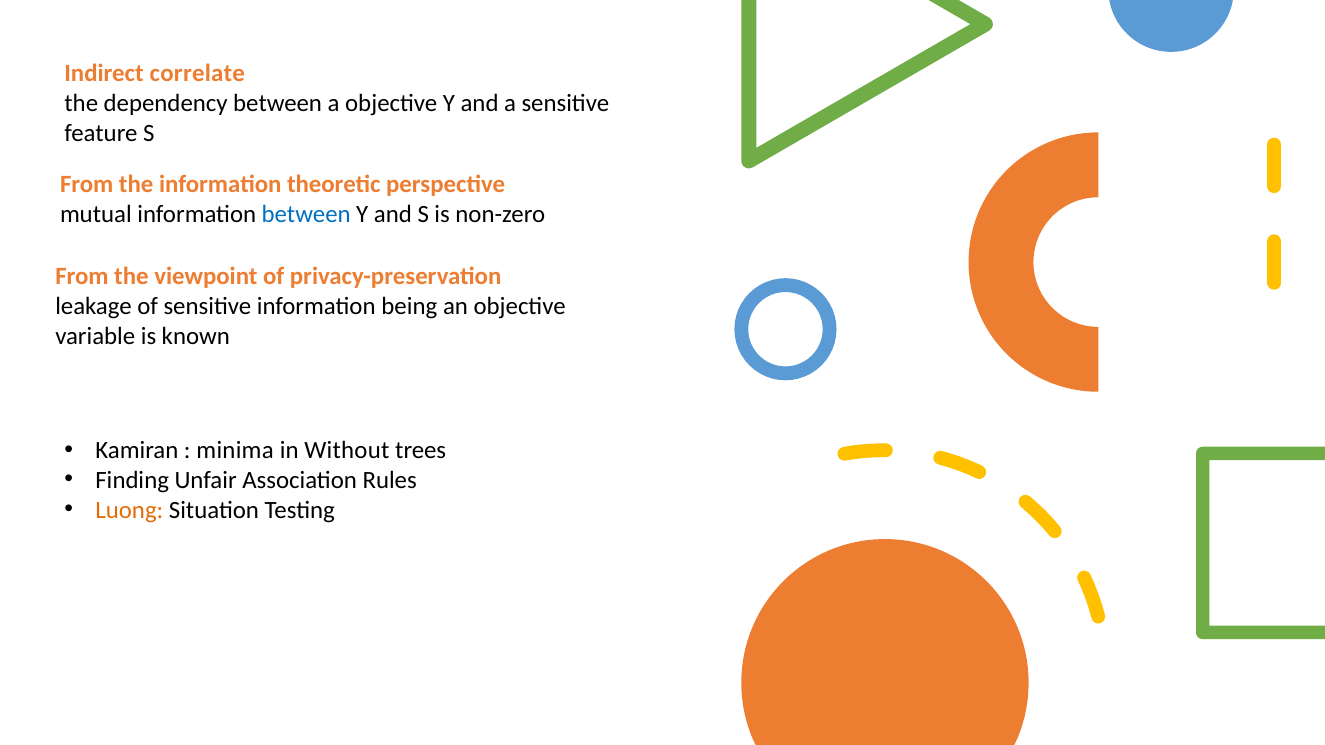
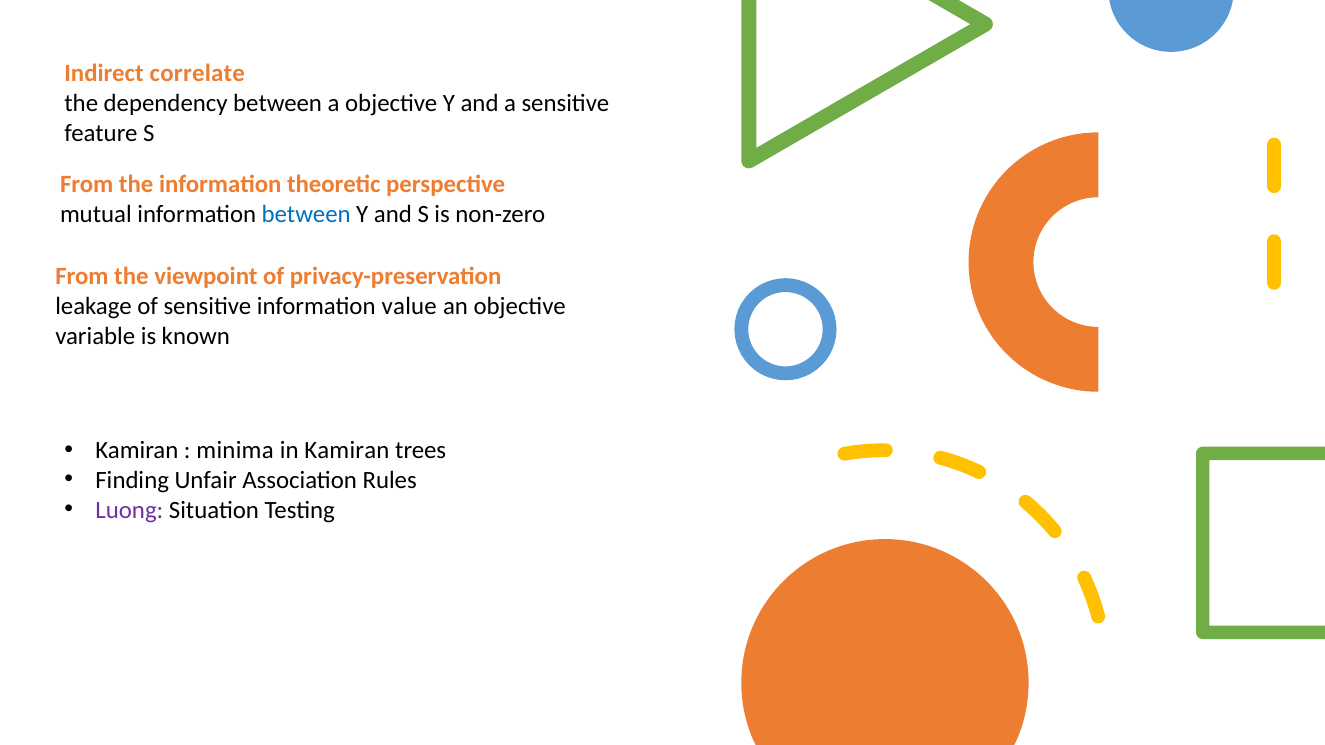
being: being -> value
in Without: Without -> Kamiran
Luong colour: orange -> purple
